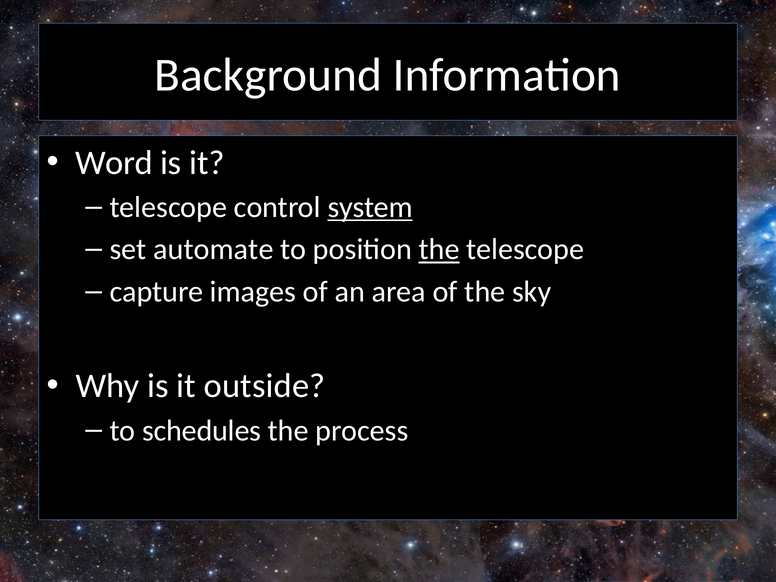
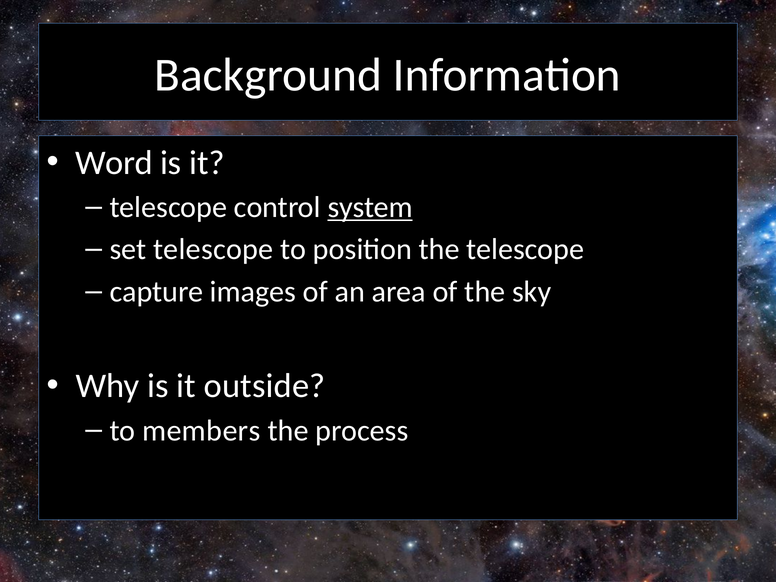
set automate: automate -> telescope
the at (439, 250) underline: present -> none
schedules: schedules -> members
